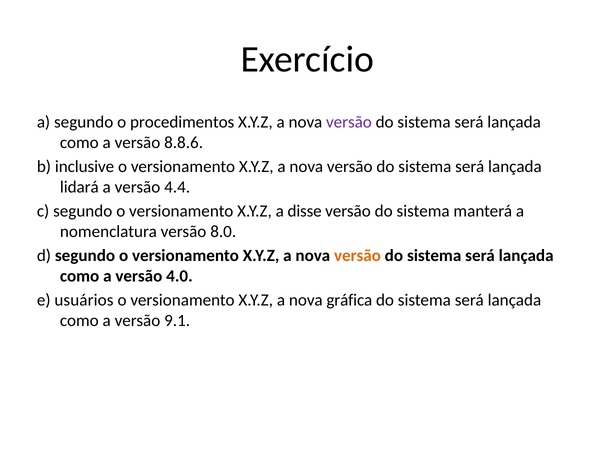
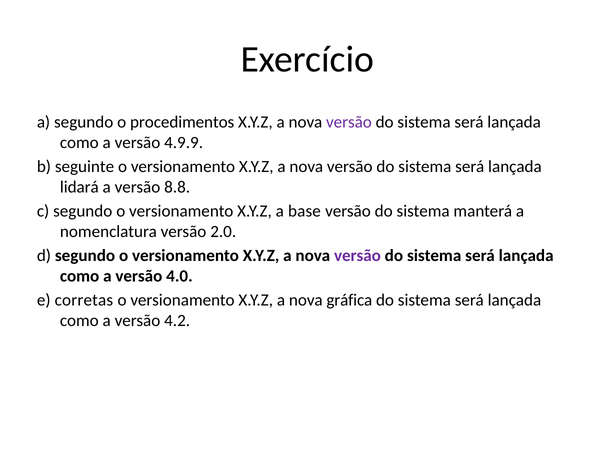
8.8.6: 8.8.6 -> 4.9.9
inclusive: inclusive -> seguinte
4.4: 4.4 -> 8.8
disse: disse -> base
8.0: 8.0 -> 2.0
versão at (357, 256) colour: orange -> purple
usuários: usuários -> corretas
9.1: 9.1 -> 4.2
